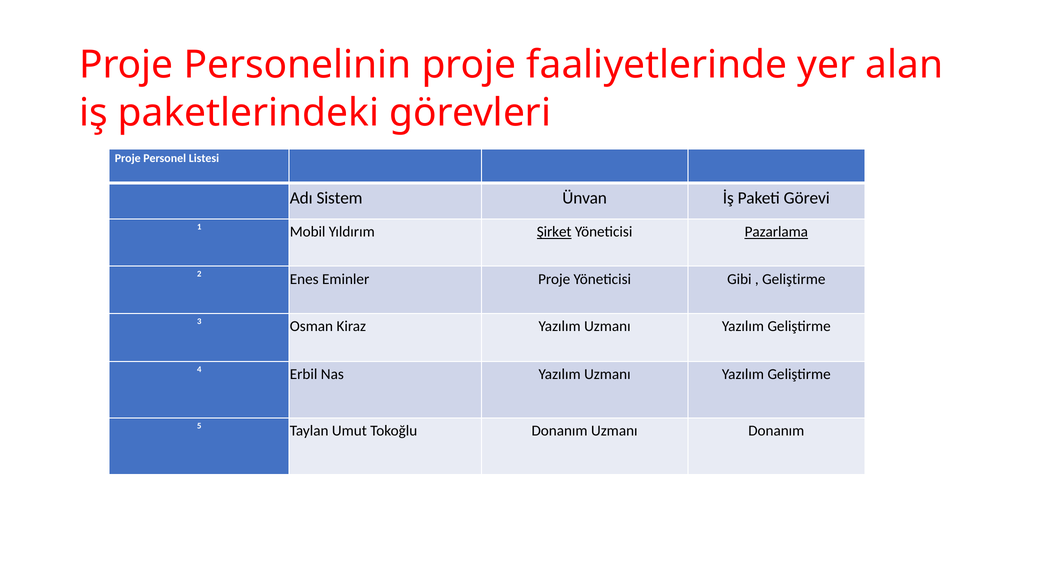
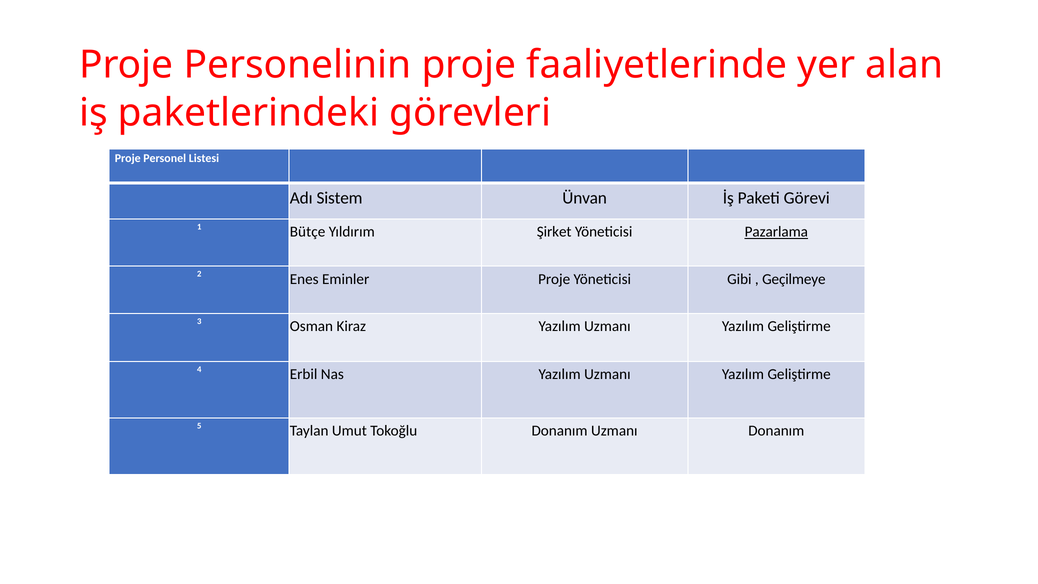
Mobil: Mobil -> Bütçe
Şirket underline: present -> none
Geliştirme at (794, 279): Geliştirme -> Geçilmeye
